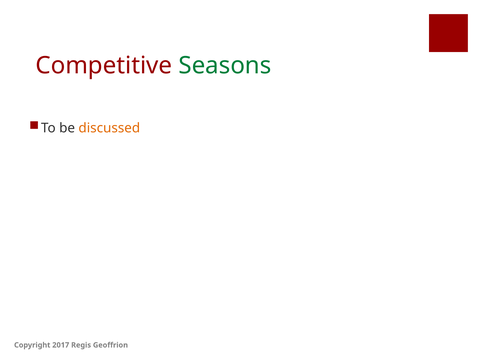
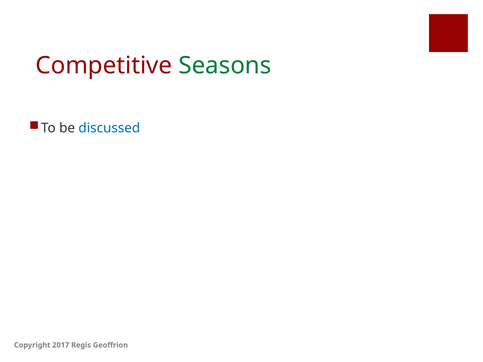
discussed colour: orange -> blue
